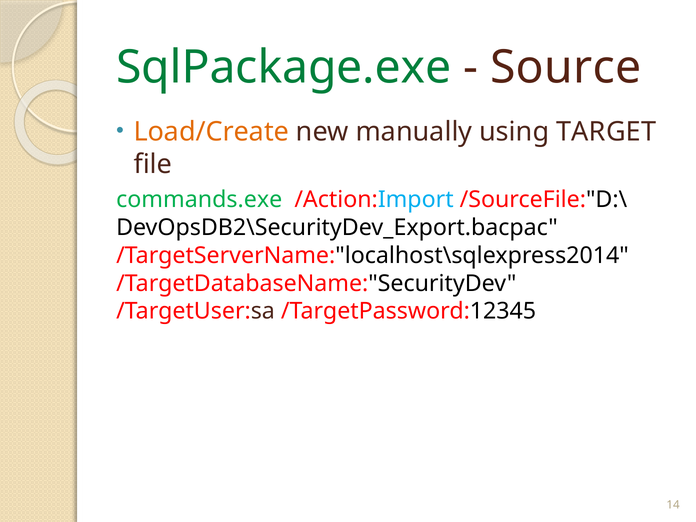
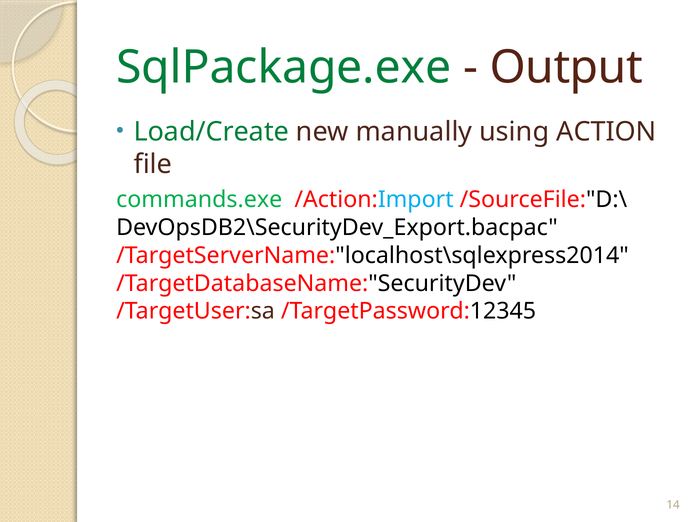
Source: Source -> Output
Load/Create colour: orange -> green
TARGET: TARGET -> ACTION
